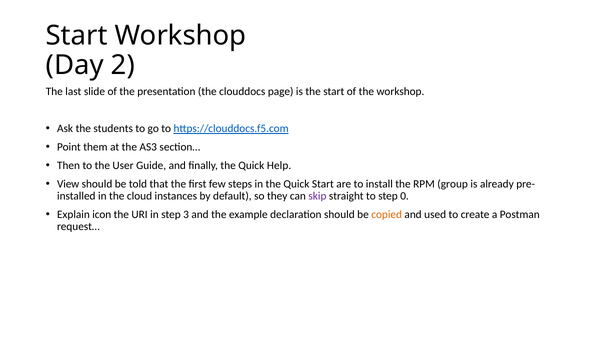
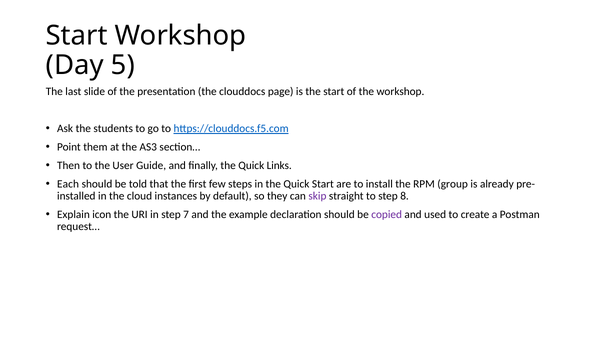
2: 2 -> 5
Help: Help -> Links
View: View -> Each
0: 0 -> 8
3: 3 -> 7
copied colour: orange -> purple
